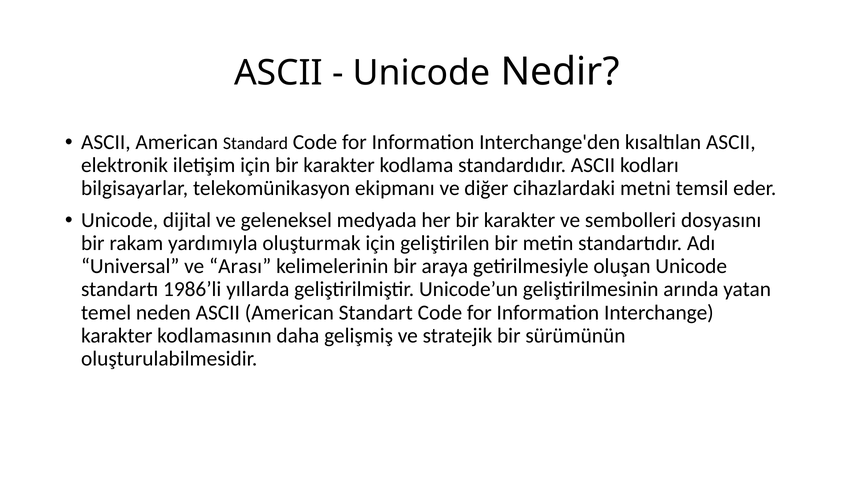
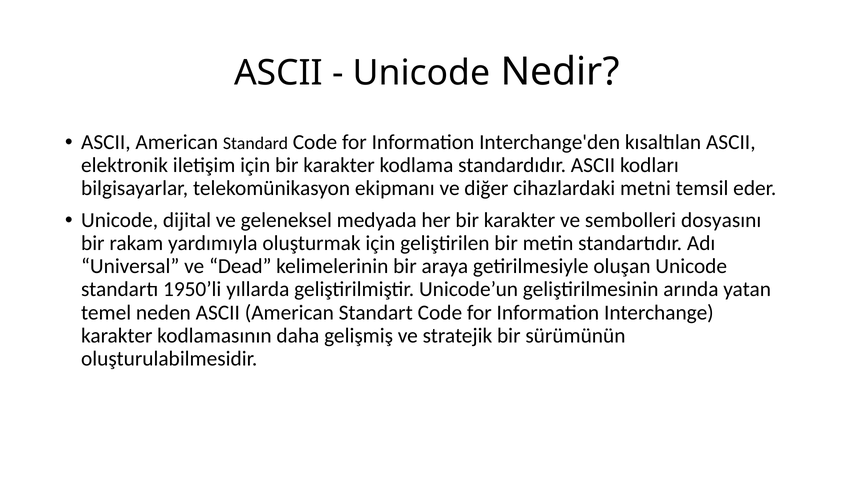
Arası: Arası -> Dead
1986’li: 1986’li -> 1950’li
